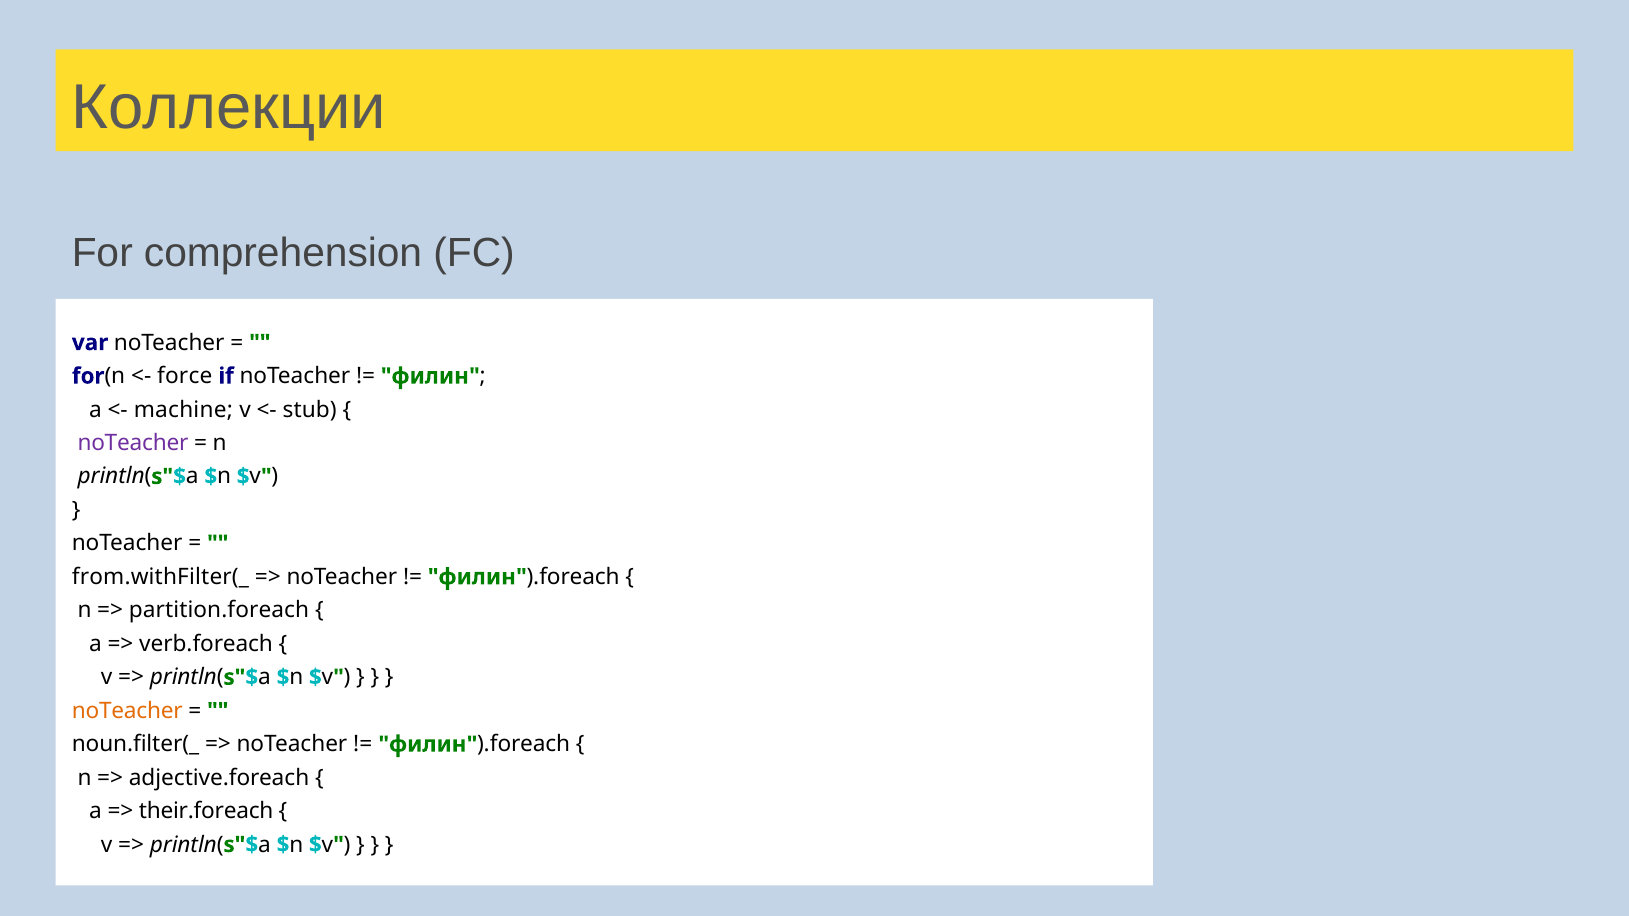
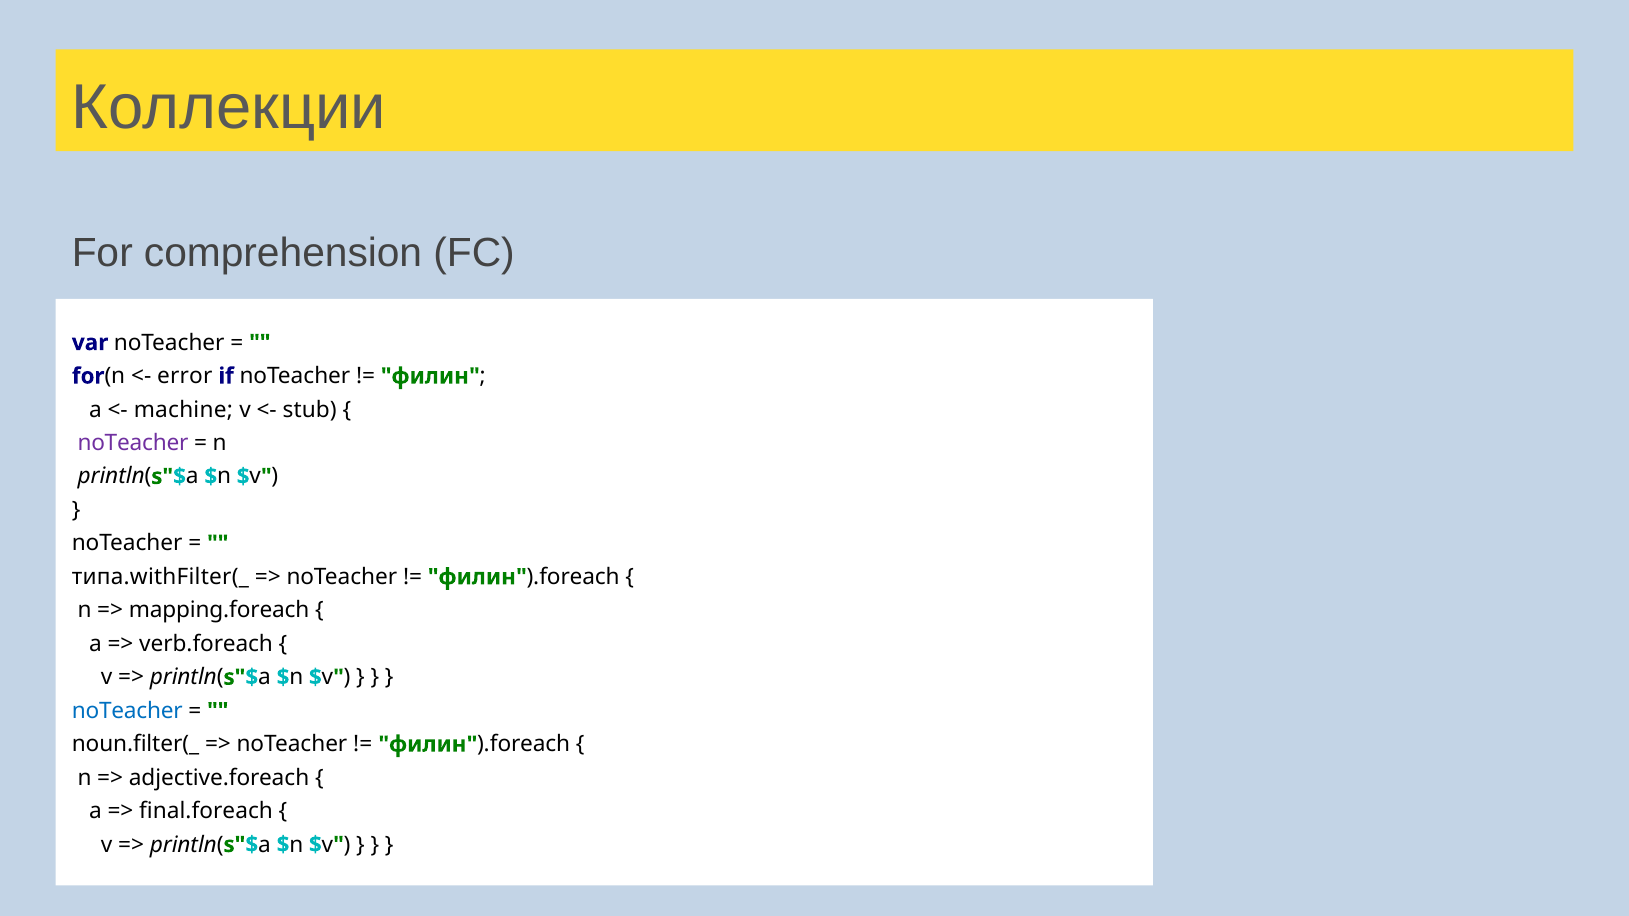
force: force -> error
from.withFilter(_: from.withFilter(_ -> типа.withFilter(_
partition.foreach: partition.foreach -> mapping.foreach
noTeacher at (127, 711) colour: orange -> blue
their.foreach: their.foreach -> final.foreach
